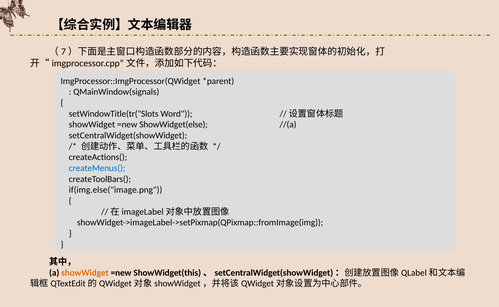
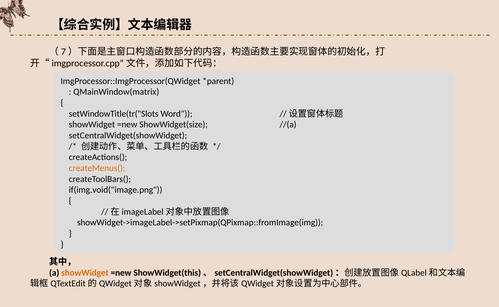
QMainWindow(signals: QMainWindow(signals -> QMainWindow(matrix
ShowWidget(else: ShowWidget(else -> ShowWidget(size
createMenus( colour: blue -> orange
if(img.else("image.png: if(img.else("image.png -> if(img.void("image.png
